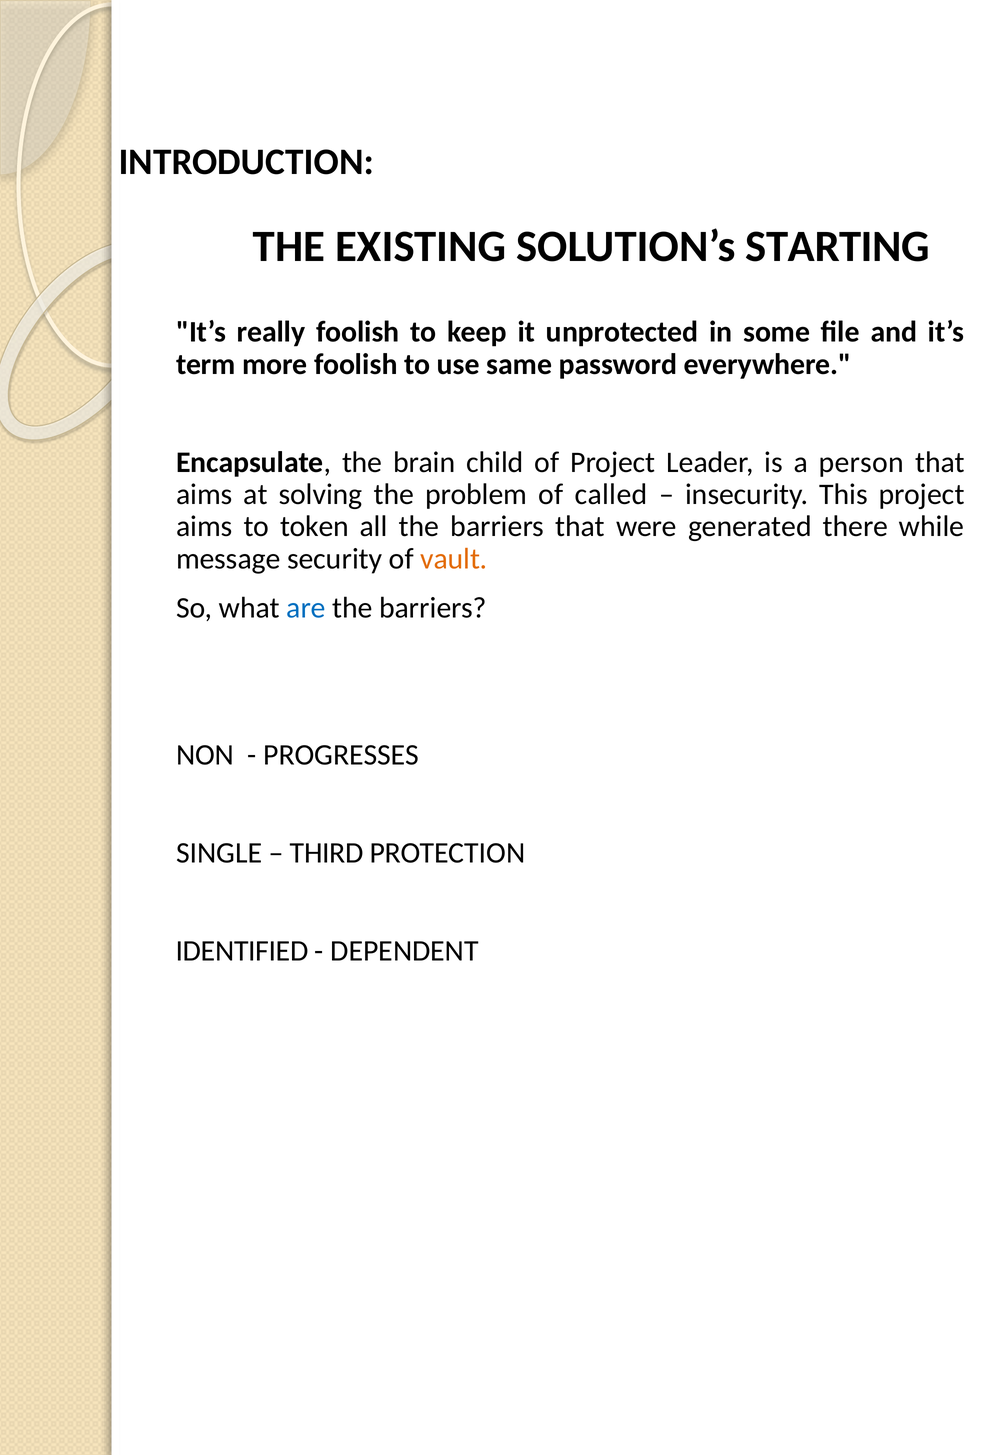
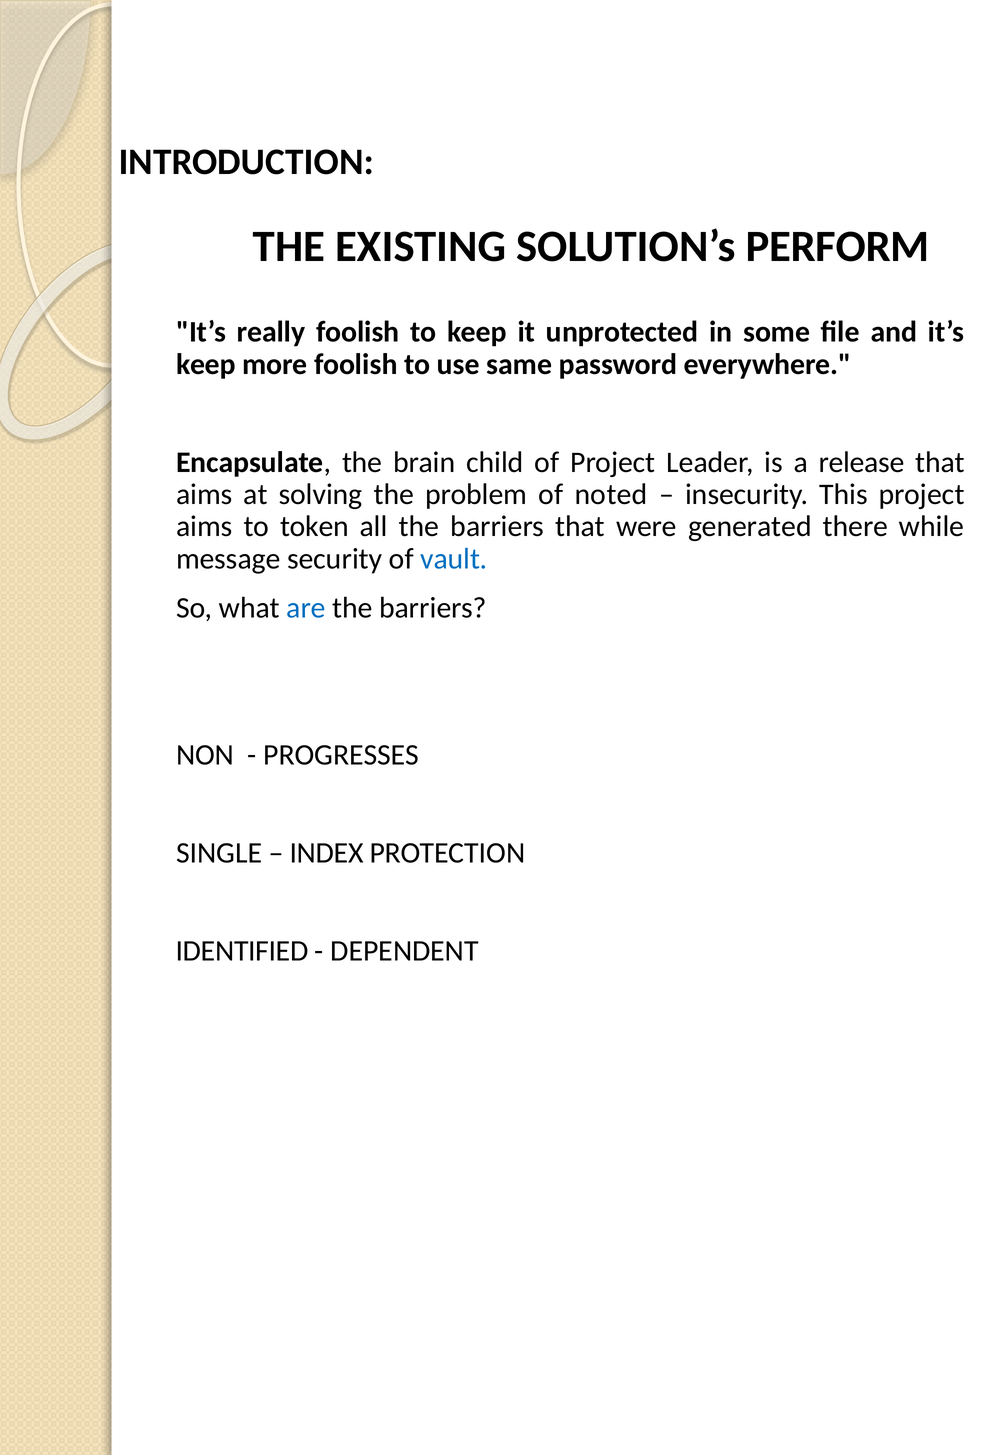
STARTING: STARTING -> PERFORM
term at (206, 364): term -> keep
person: person -> release
called: called -> noted
vault colour: orange -> blue
THIRD: THIRD -> INDEX
